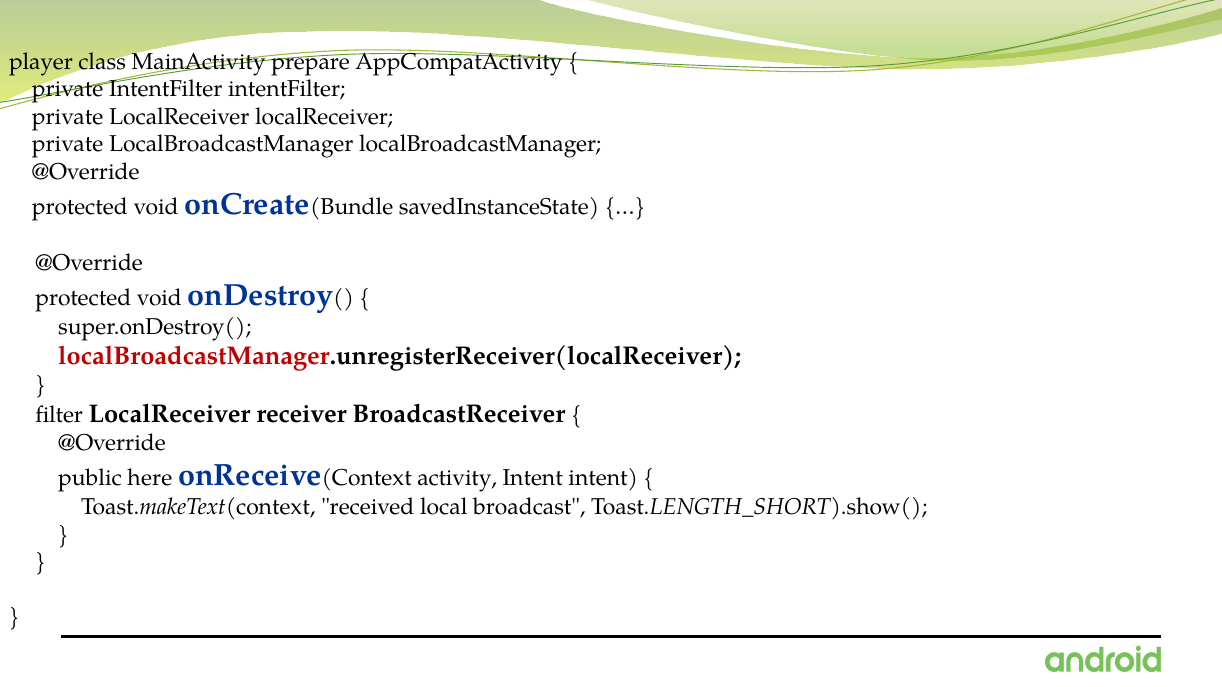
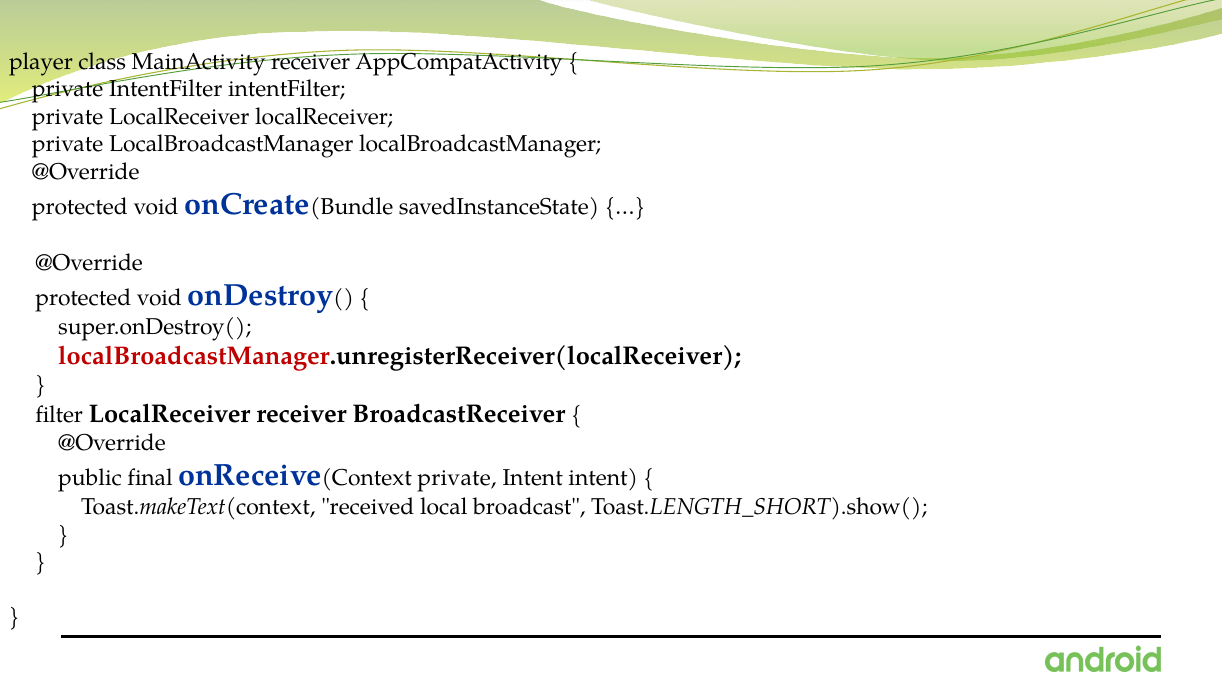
MainActivity prepare: prepare -> receiver
here: here -> final
Context activity: activity -> private
